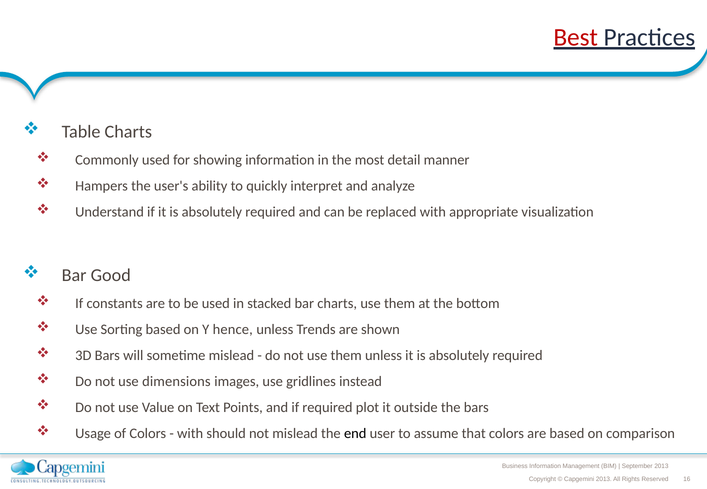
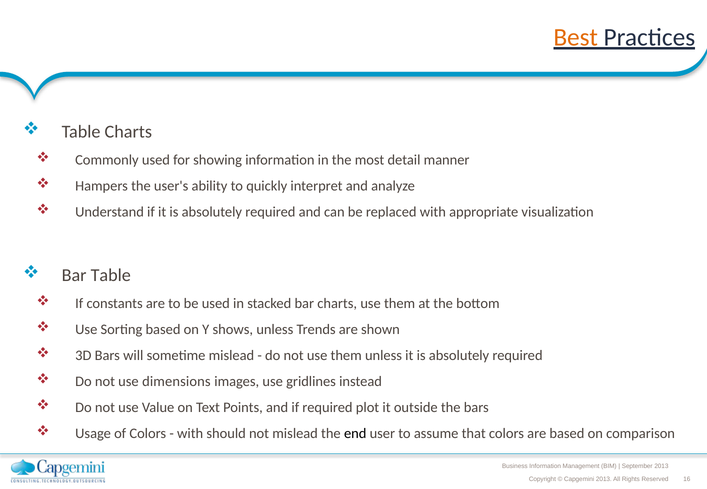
Best colour: red -> orange
Bar Good: Good -> Table
hence: hence -> shows
